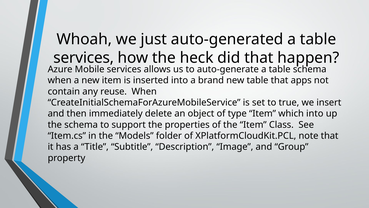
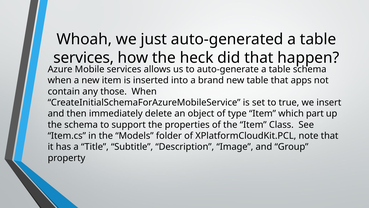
reuse: reuse -> those
which into: into -> part
